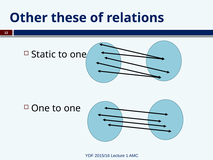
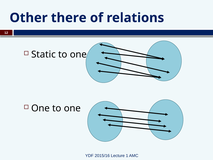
these: these -> there
